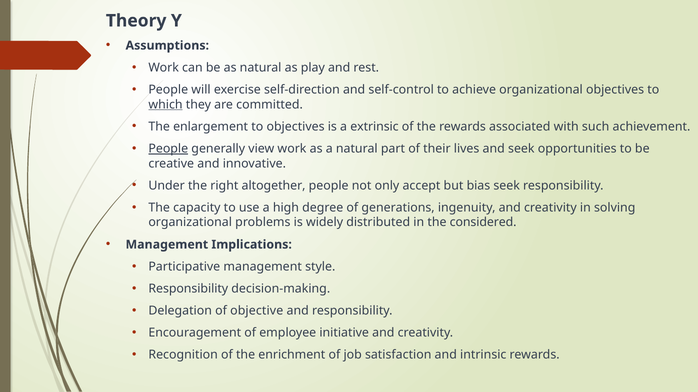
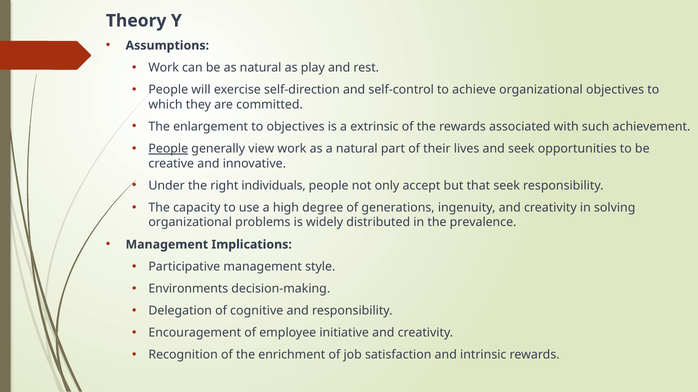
which underline: present -> none
altogether: altogether -> individuals
bias: bias -> that
considered: considered -> prevalence
Responsibility at (188, 289): Responsibility -> Environments
objective: objective -> cognitive
